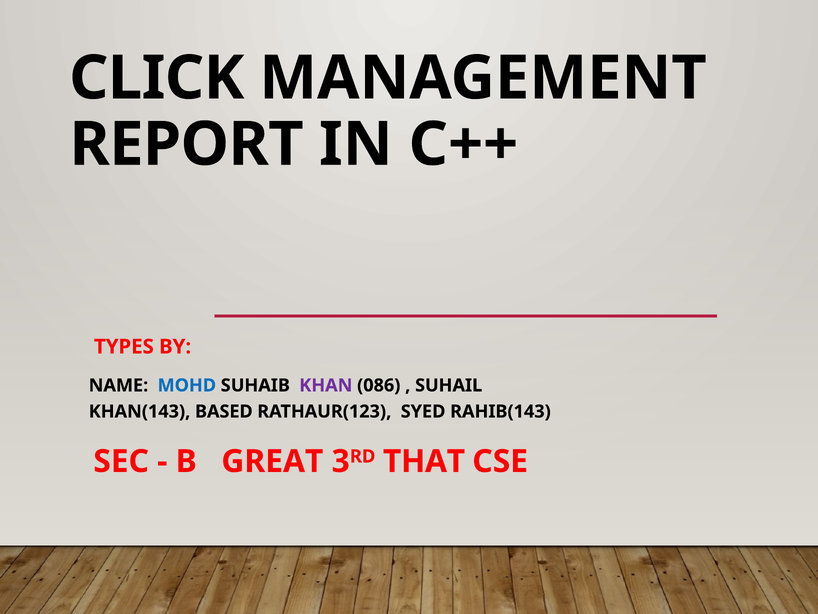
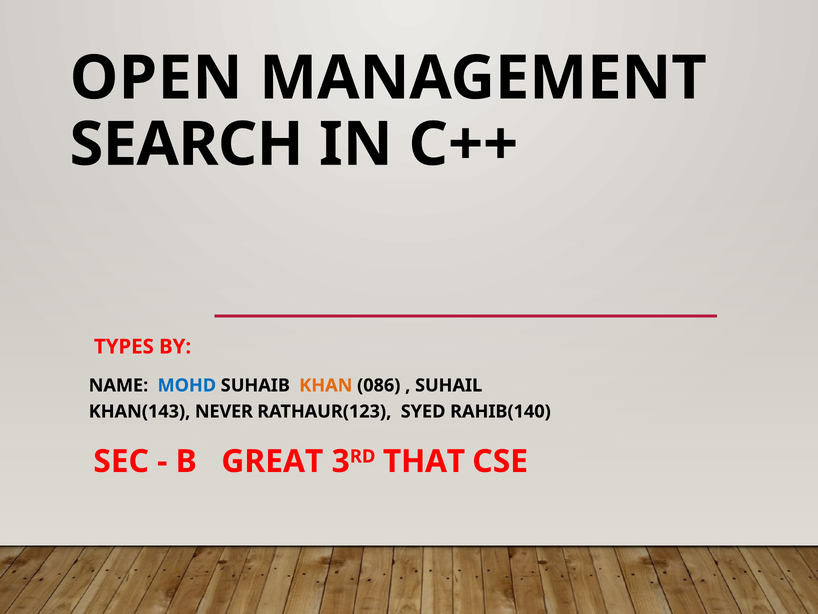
CLICK: CLICK -> OPEN
REPORT: REPORT -> SEARCH
KHAN colour: purple -> orange
BASED: BASED -> NEVER
RAHIB(143: RAHIB(143 -> RAHIB(140
